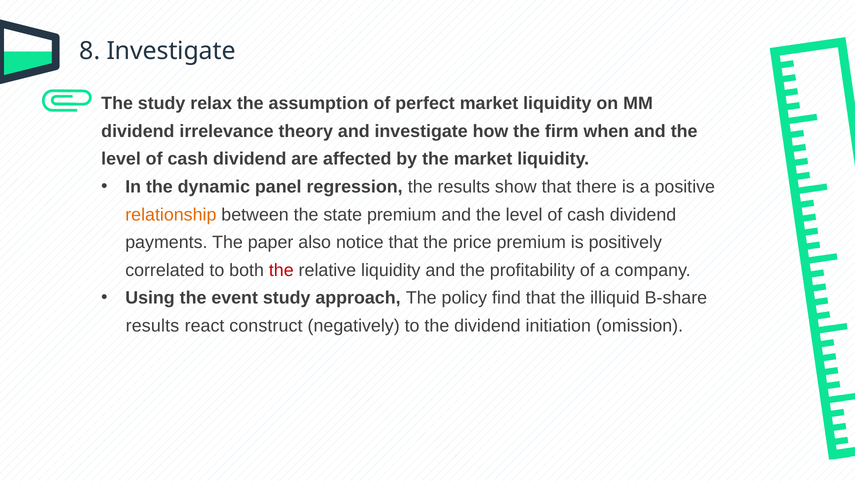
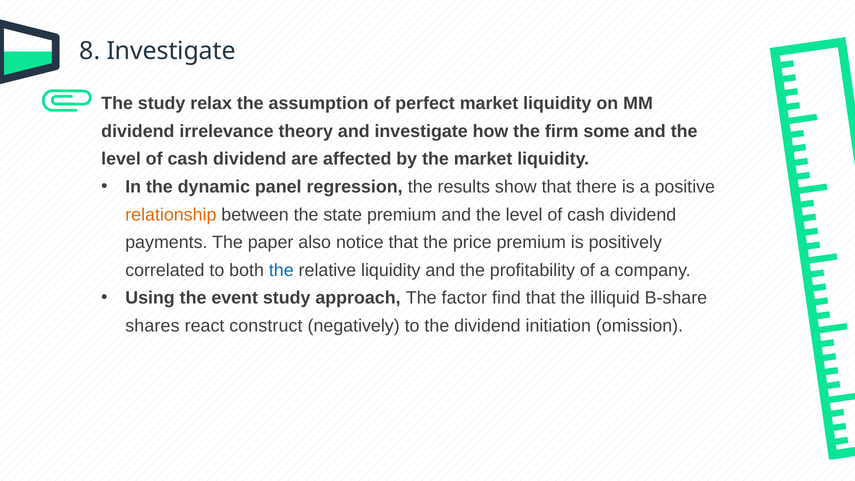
when: when -> some
the at (281, 270) colour: red -> blue
policy: policy -> factor
results at (152, 326): results -> shares
